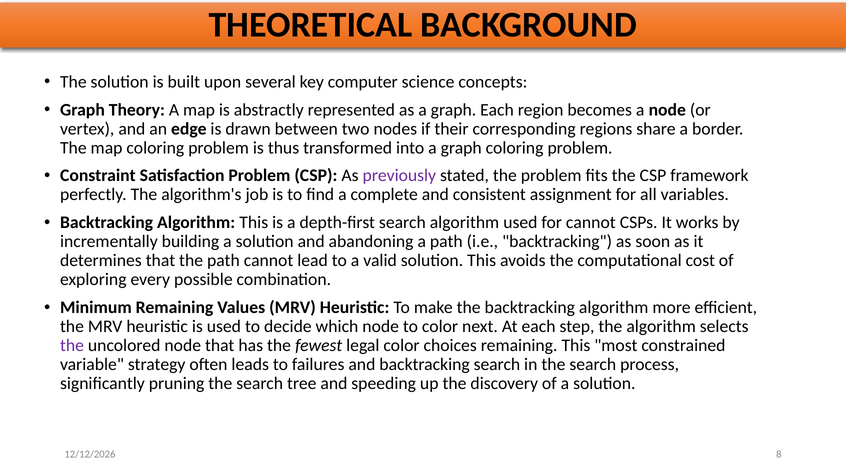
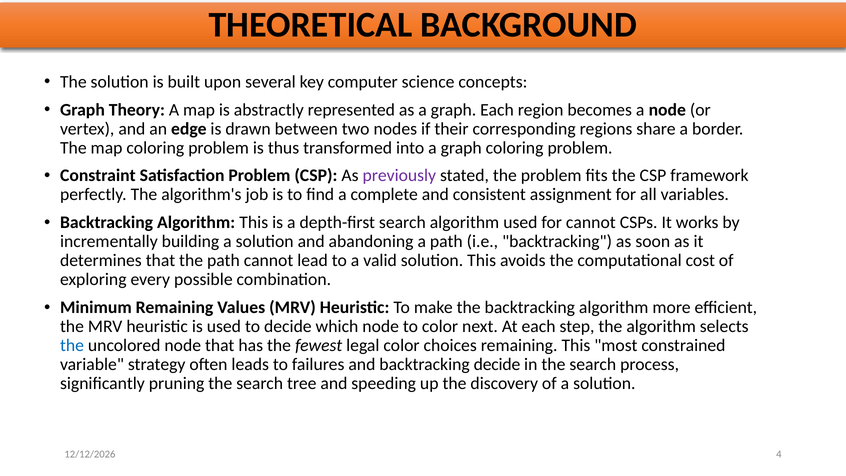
the at (72, 346) colour: purple -> blue
backtracking search: search -> decide
8: 8 -> 4
